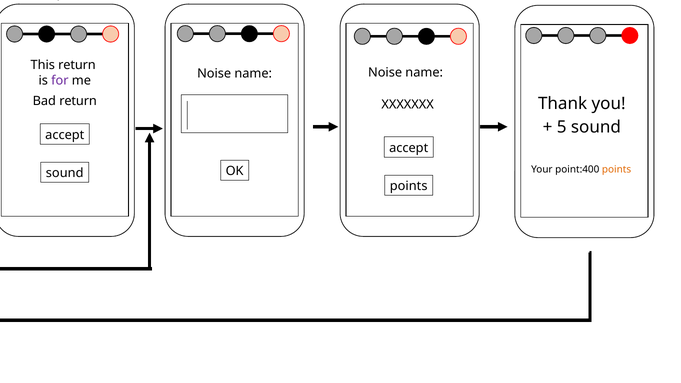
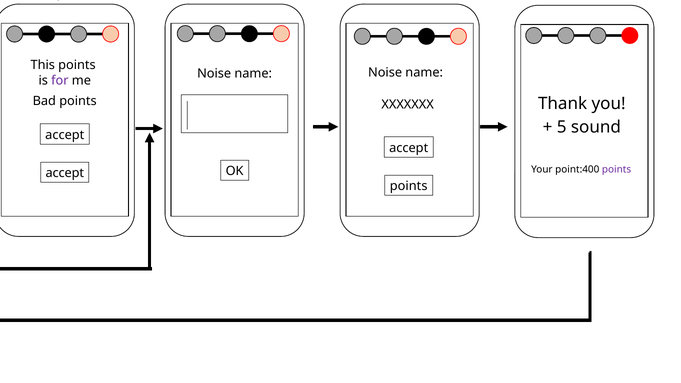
This return: return -> points
Bad return: return -> points
points at (617, 169) colour: orange -> purple
sound at (65, 173): sound -> accept
